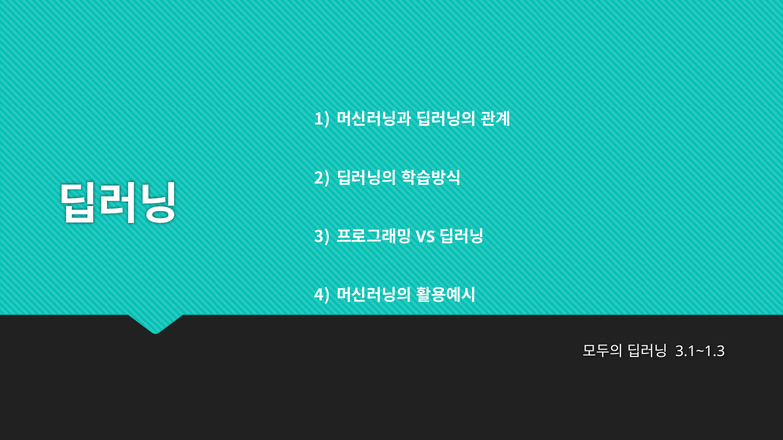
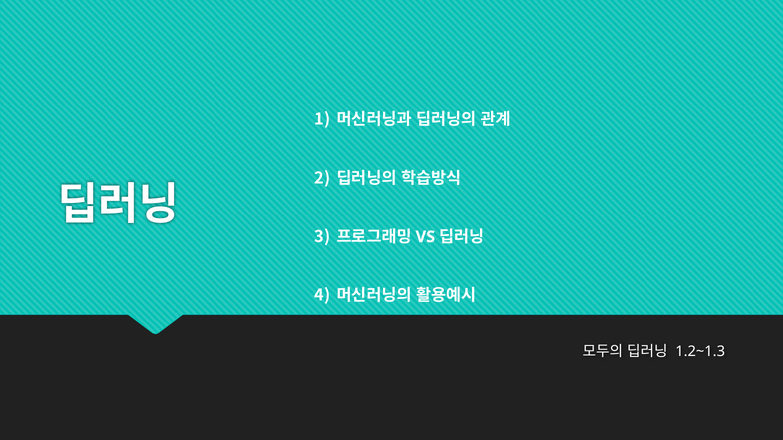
3.1~1.3: 3.1~1.3 -> 1.2~1.3
